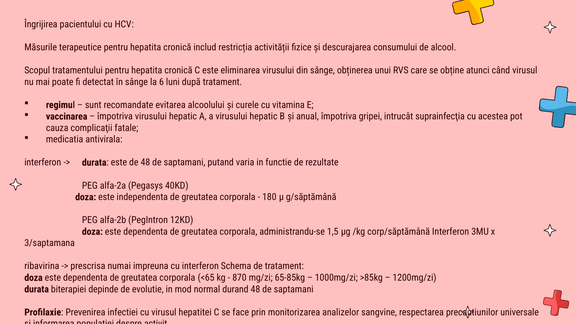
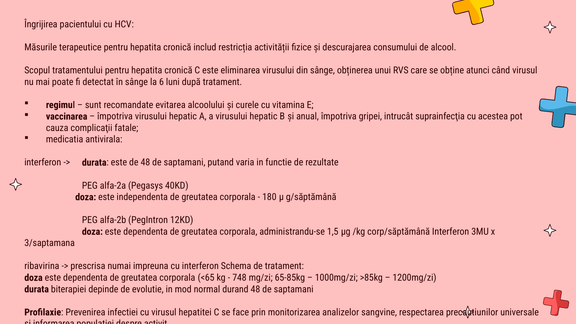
870: 870 -> 748
